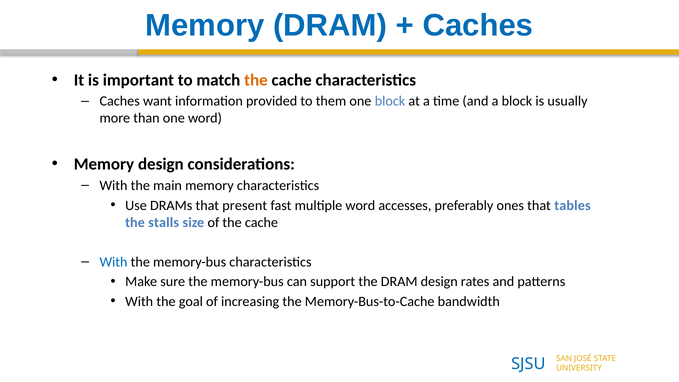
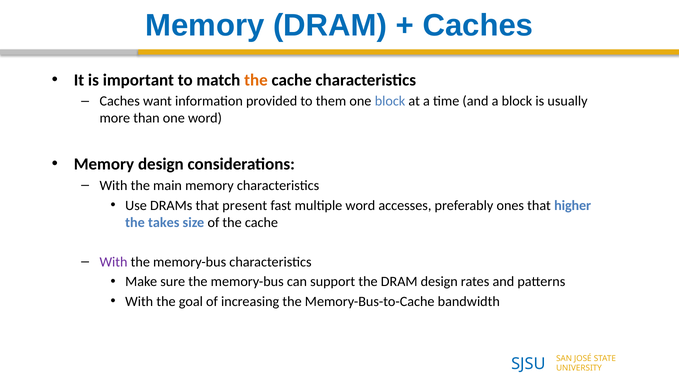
tables: tables -> higher
stalls: stalls -> takes
With at (113, 262) colour: blue -> purple
